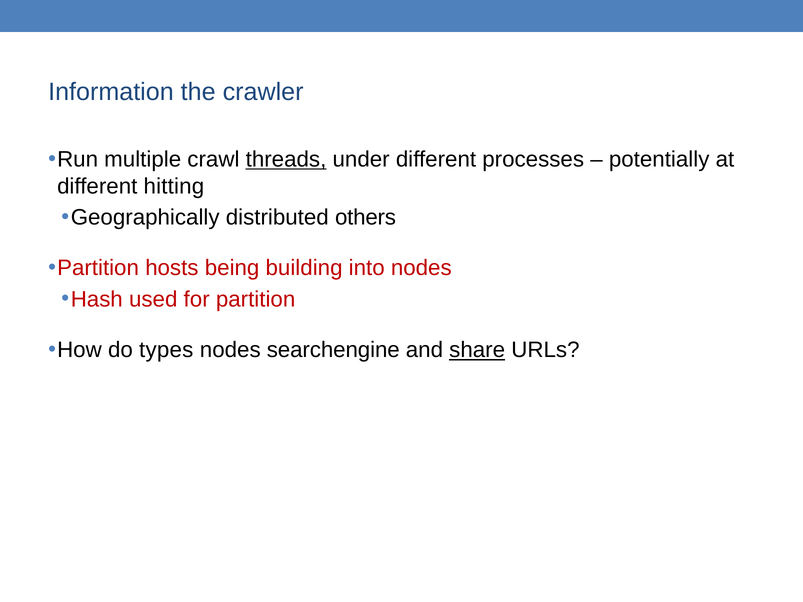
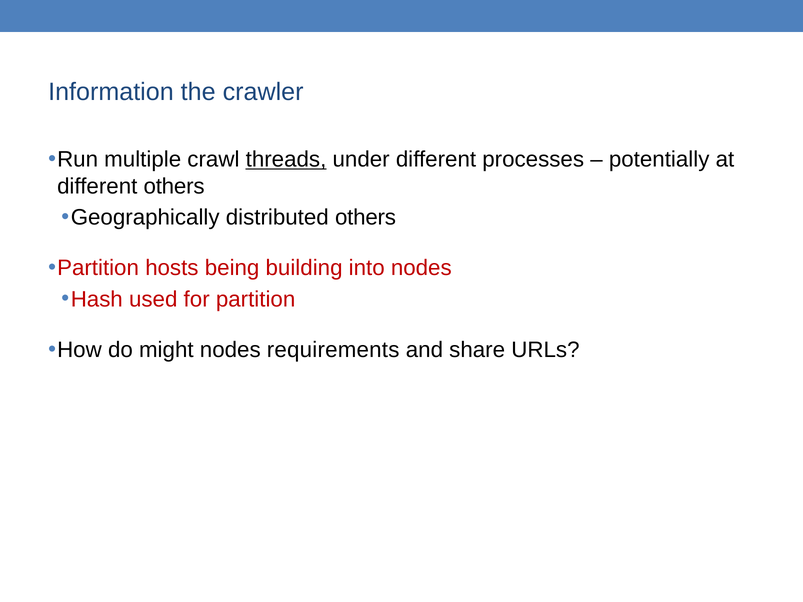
different hitting: hitting -> others
types: types -> might
searchengine: searchengine -> requirements
share underline: present -> none
